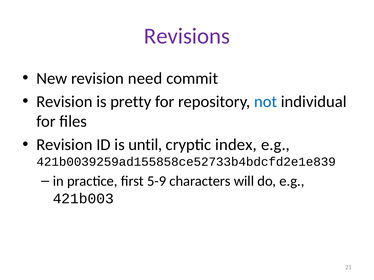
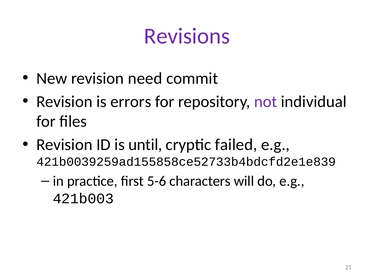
pretty: pretty -> errors
not colour: blue -> purple
index: index -> failed
5-9: 5-9 -> 5-6
